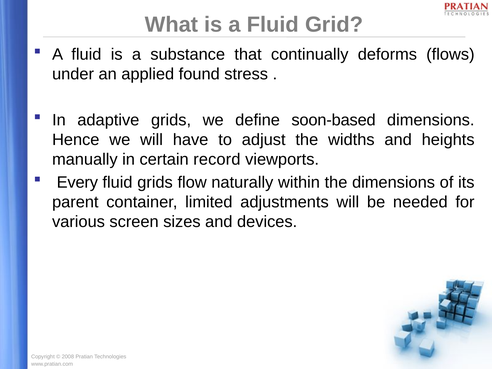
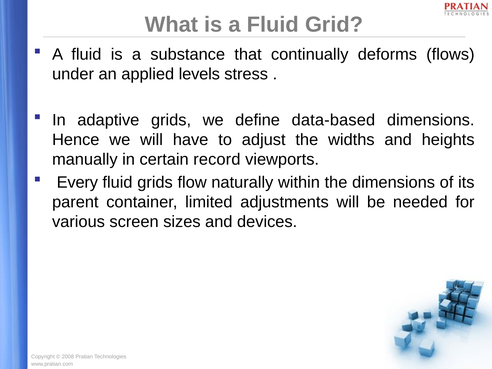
found: found -> levels
soon-based: soon-based -> data-based
